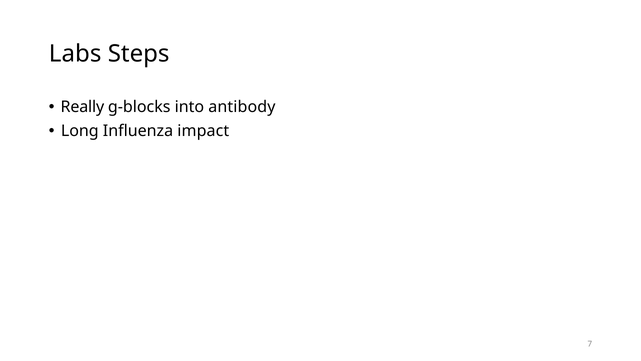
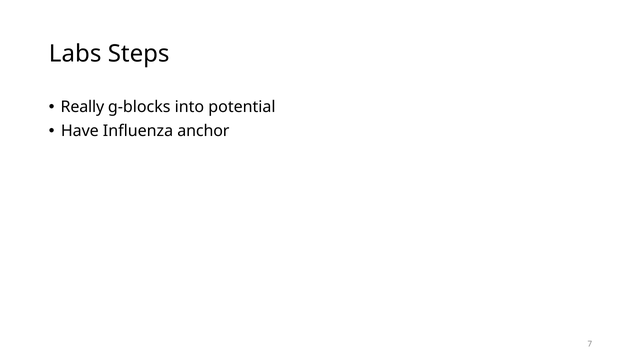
antibody: antibody -> potential
Long: Long -> Have
impact: impact -> anchor
